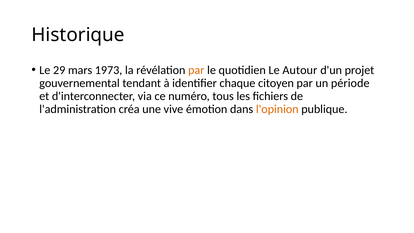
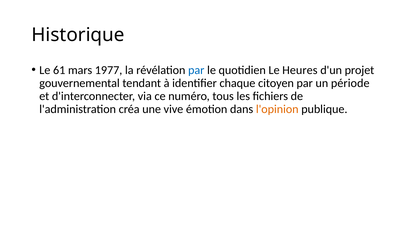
29: 29 -> 61
1973: 1973 -> 1977
par at (196, 70) colour: orange -> blue
Autour: Autour -> Heures
